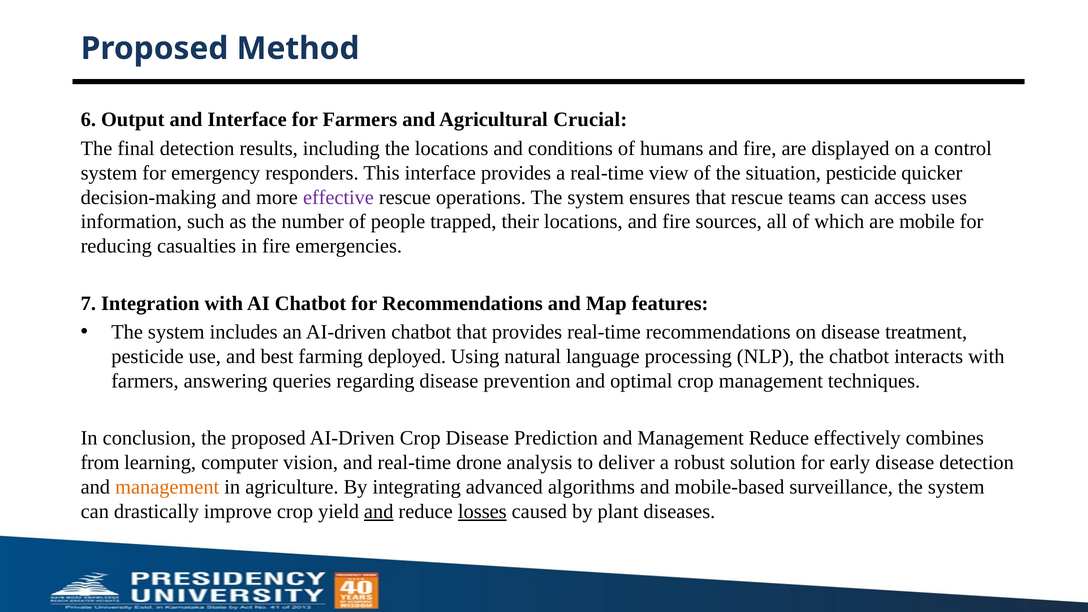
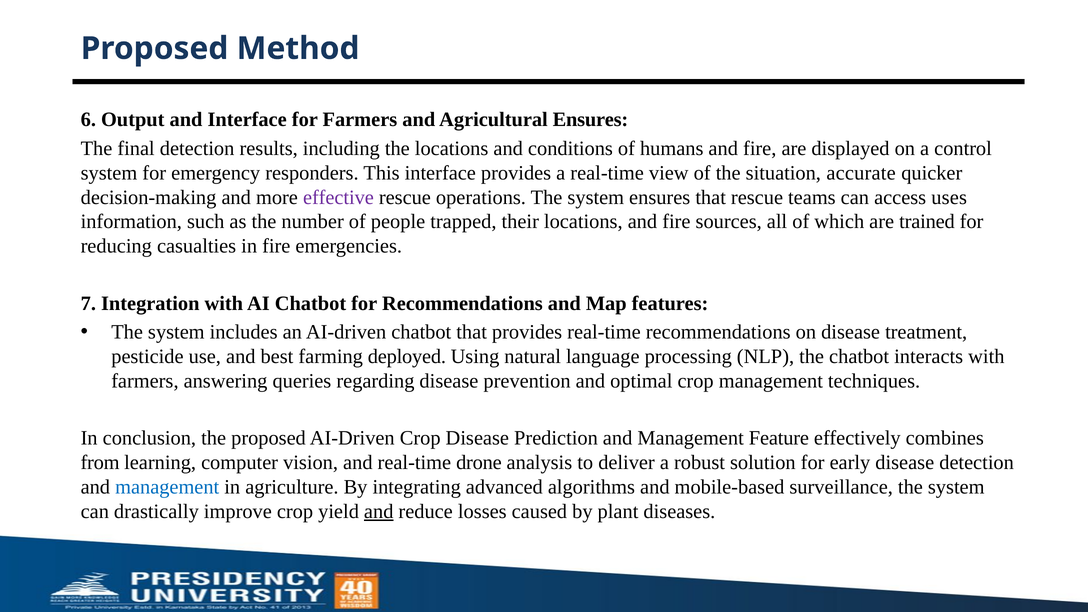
Agricultural Crucial: Crucial -> Ensures
situation pesticide: pesticide -> accurate
mobile: mobile -> trained
Management Reduce: Reduce -> Feature
management at (167, 487) colour: orange -> blue
losses underline: present -> none
